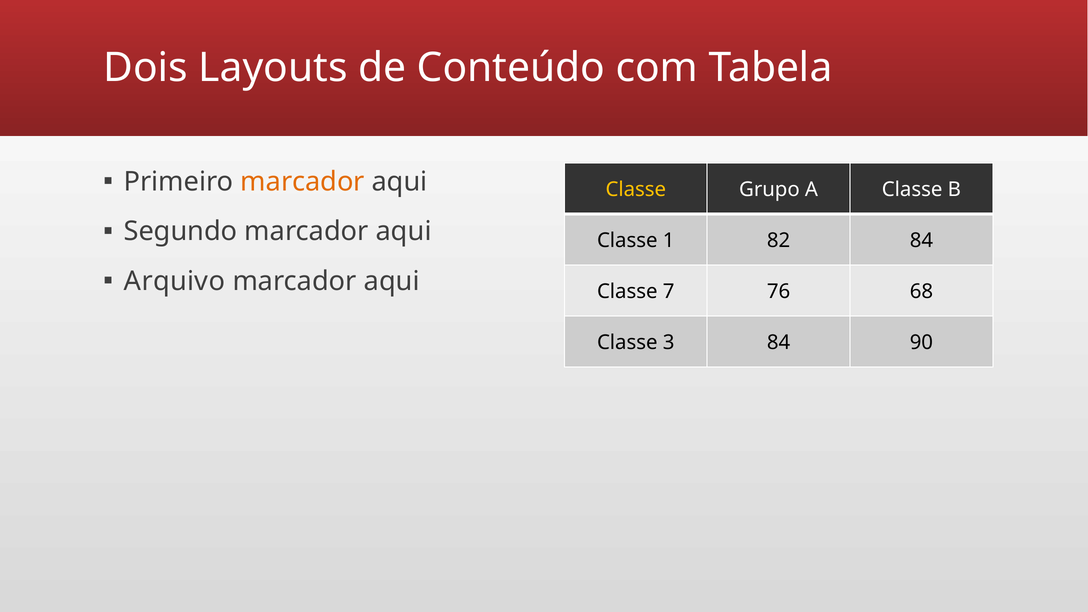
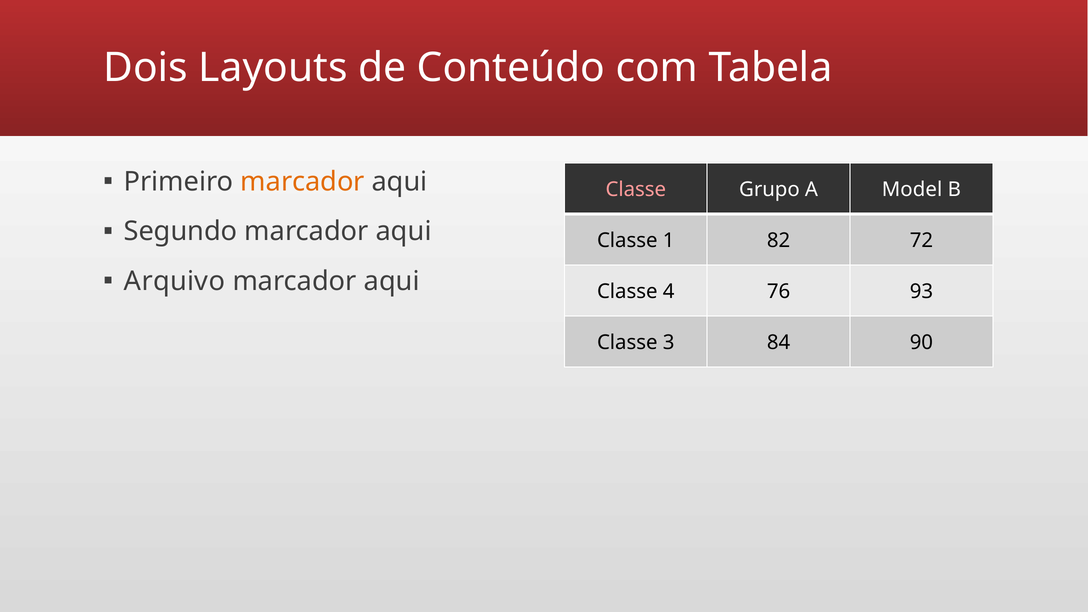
Classe at (636, 190) colour: yellow -> pink
A Classe: Classe -> Model
82 84: 84 -> 72
7: 7 -> 4
68: 68 -> 93
